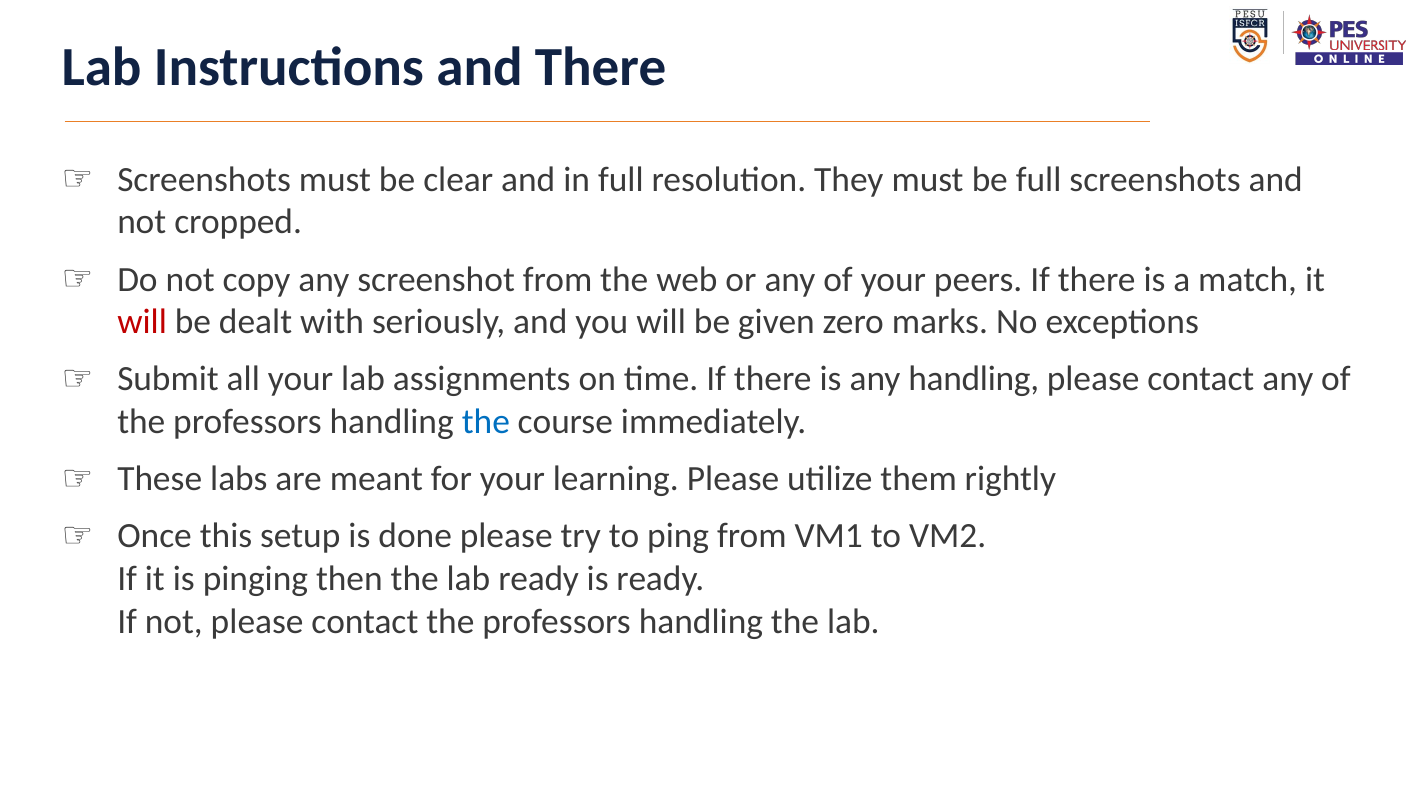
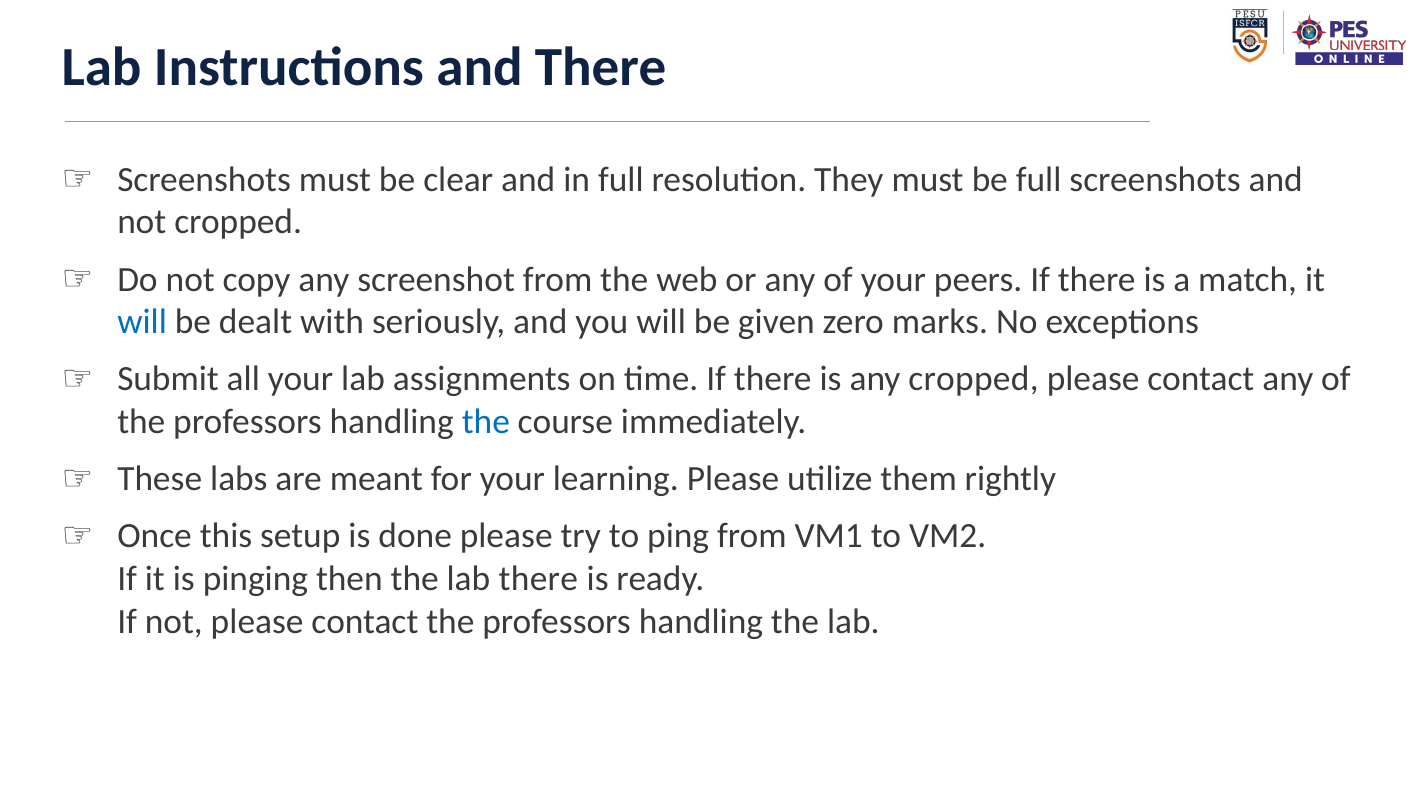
will at (142, 322) colour: red -> blue
any handling: handling -> cropped
lab ready: ready -> there
